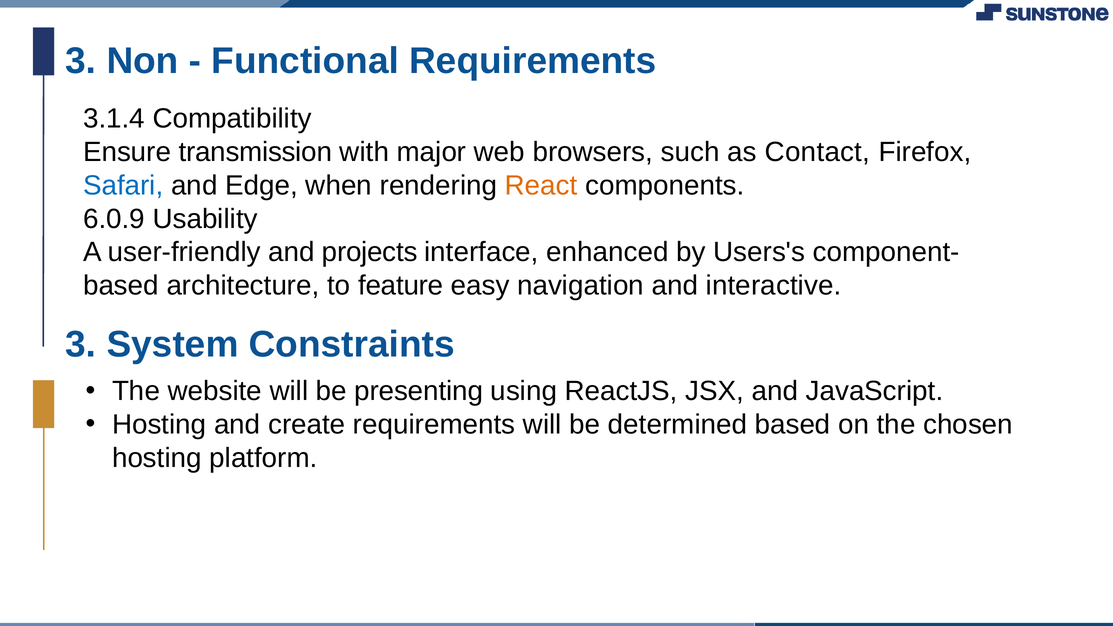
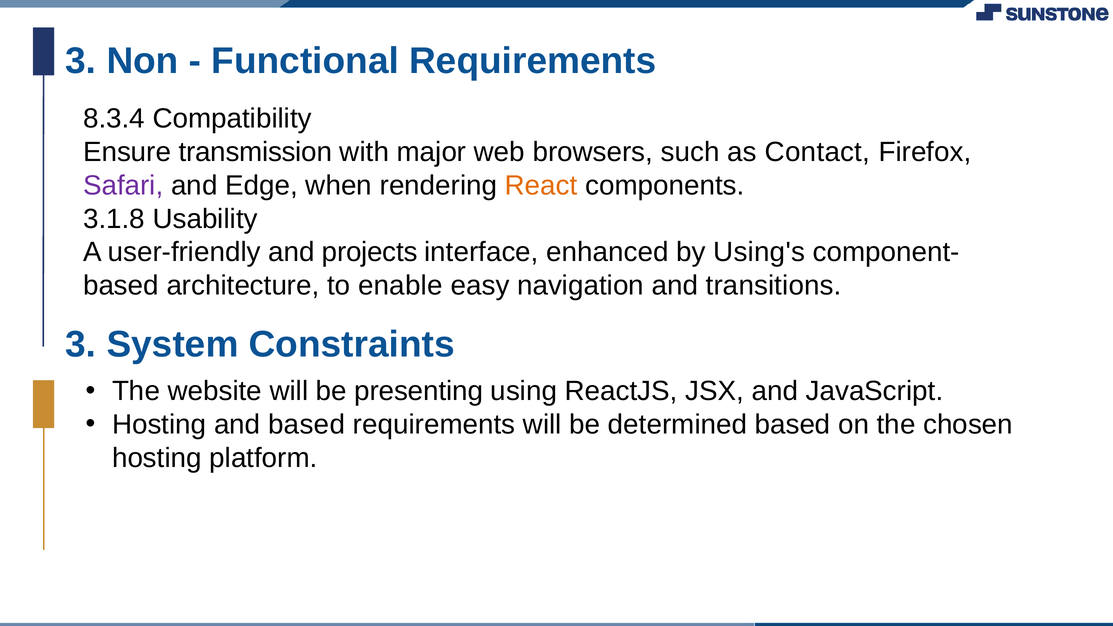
3.1.4: 3.1.4 -> 8.3.4
Safari colour: blue -> purple
6.0.9: 6.0.9 -> 3.1.8
Users's: Users's -> Using's
feature: feature -> enable
interactive: interactive -> transitions
and create: create -> based
